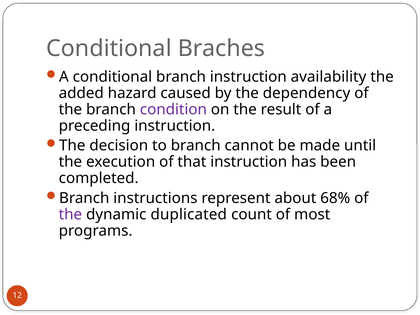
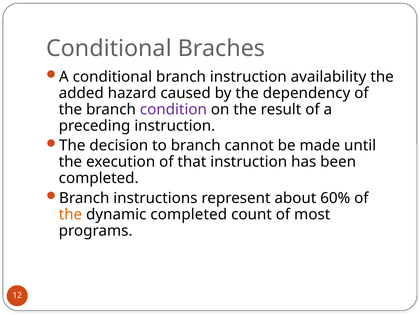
68%: 68% -> 60%
the at (70, 214) colour: purple -> orange
dynamic duplicated: duplicated -> completed
